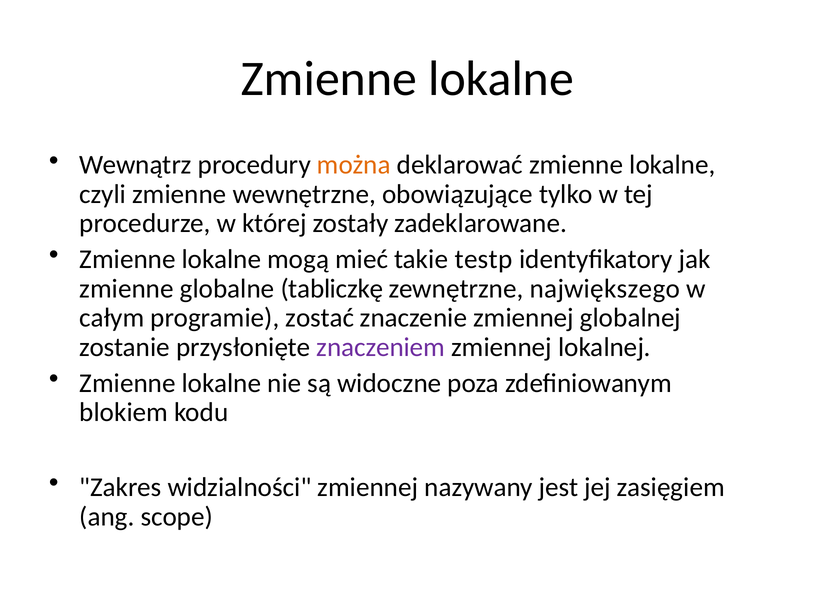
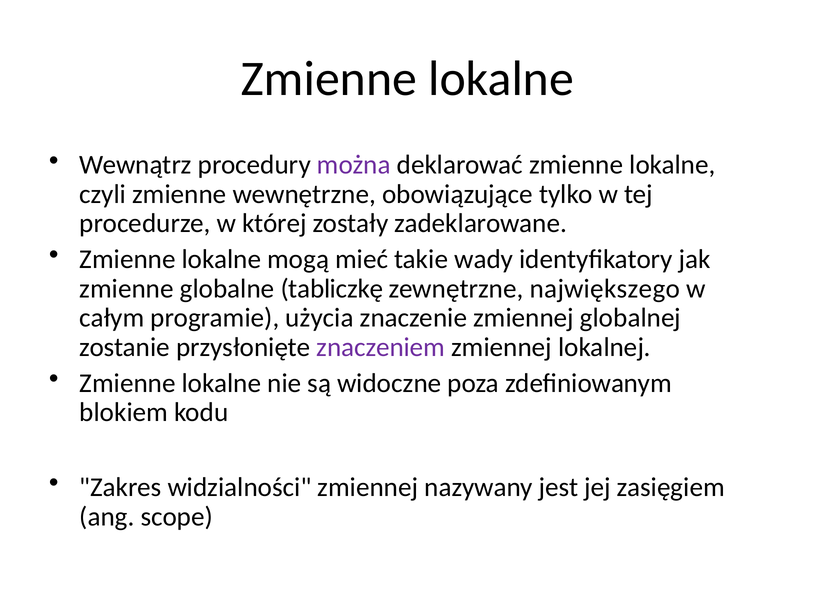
można colour: orange -> purple
testp: testp -> wady
zostać: zostać -> użycia
